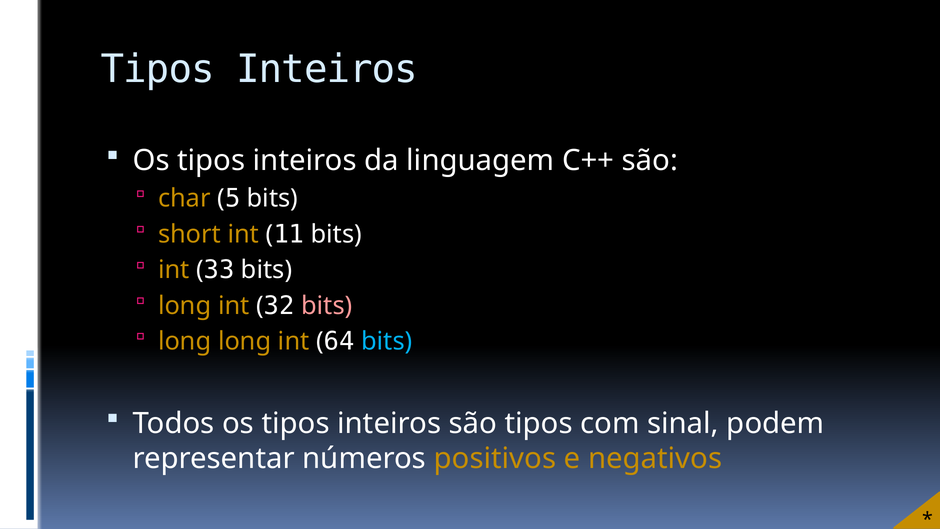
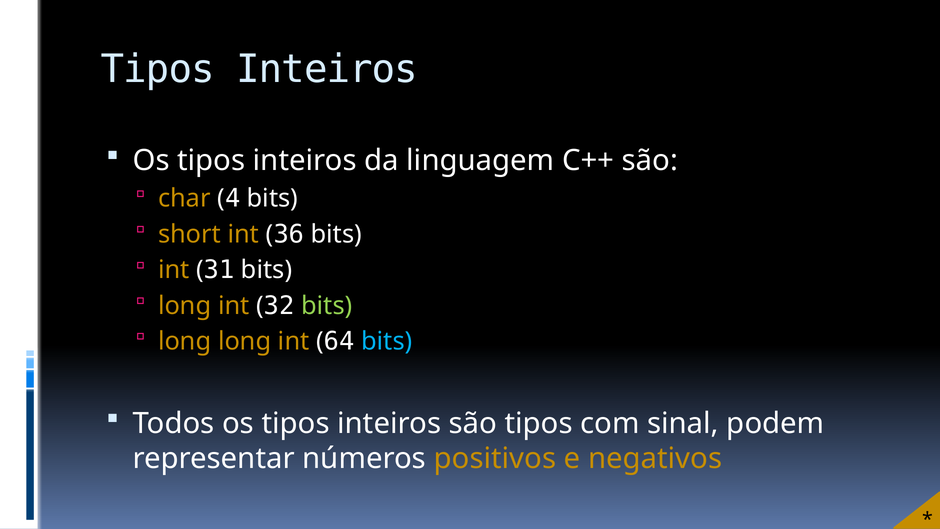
5: 5 -> 4
11: 11 -> 36
33: 33 -> 31
bits at (327, 305) colour: pink -> light green
